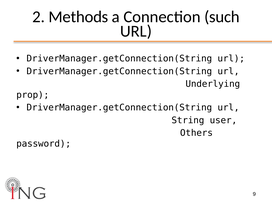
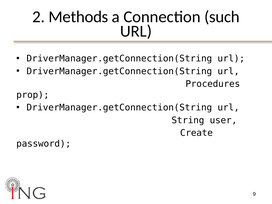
Underlying: Underlying -> Procedures
Others: Others -> Create
